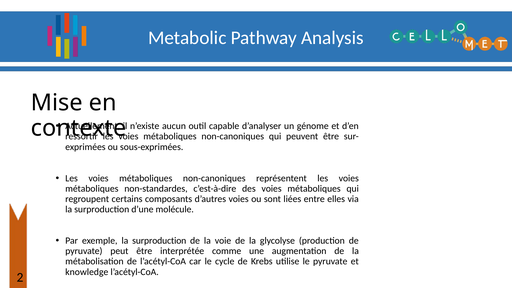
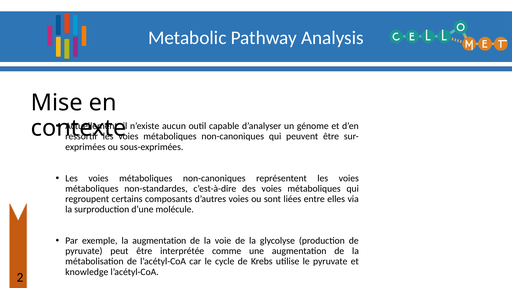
exemple la surproduction: surproduction -> augmentation
